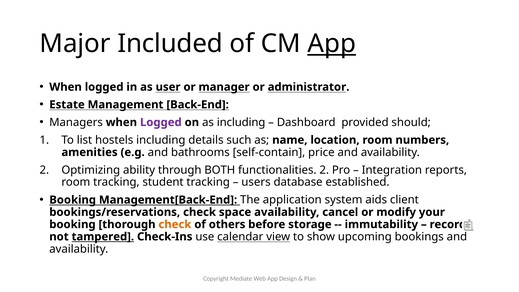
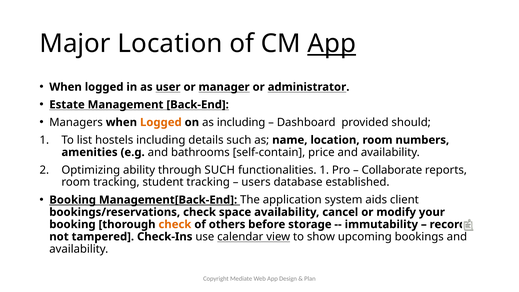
Major Included: Included -> Location
Logged at (161, 122) colour: purple -> orange
through BOTH: BOTH -> SUCH
functionalities 2: 2 -> 1
Integration: Integration -> Collaborate
tampered underline: present -> none
